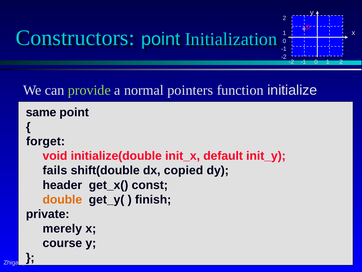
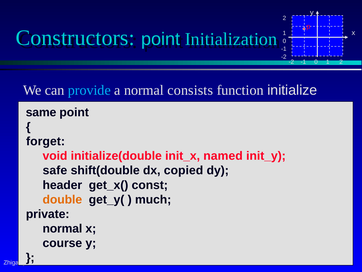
provide colour: light green -> light blue
pointers: pointers -> consists
default: default -> named
fails: fails -> safe
finish: finish -> much
merely at (62, 228): merely -> normal
